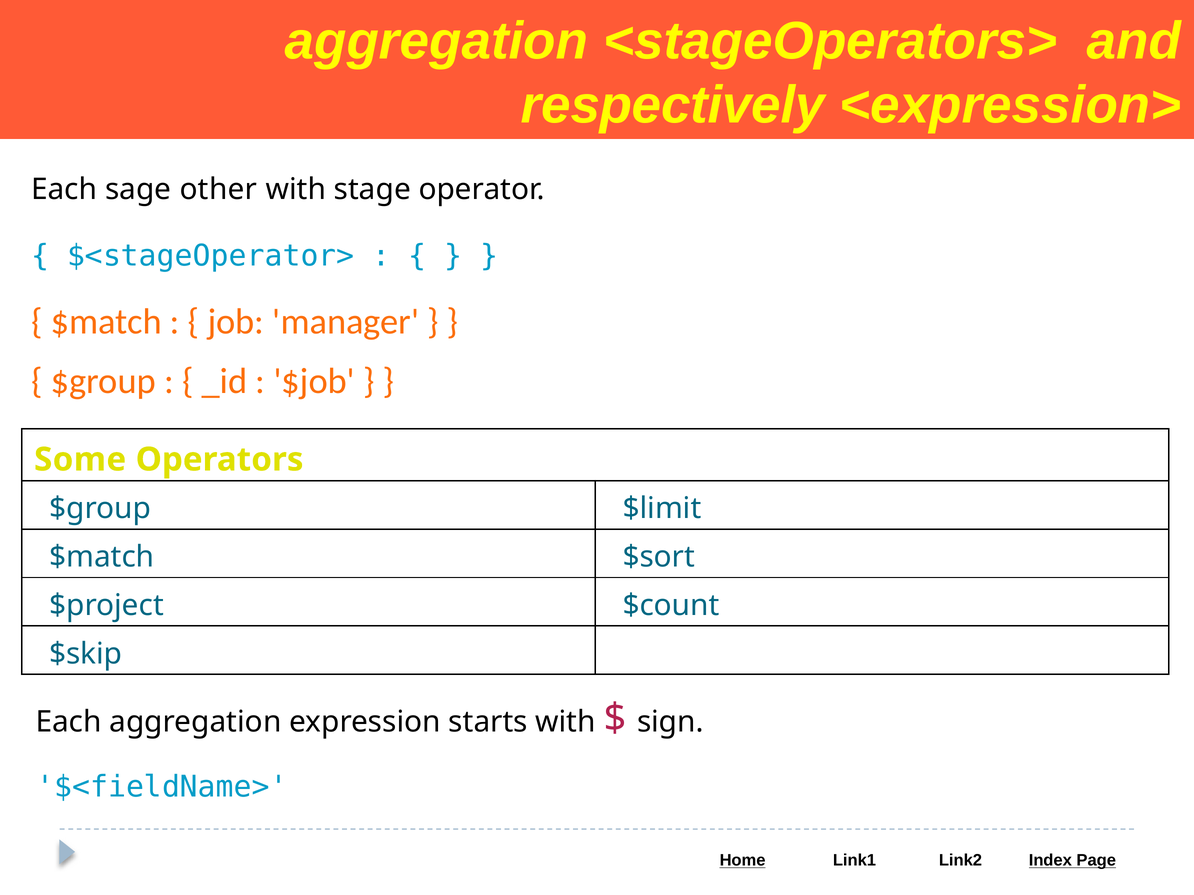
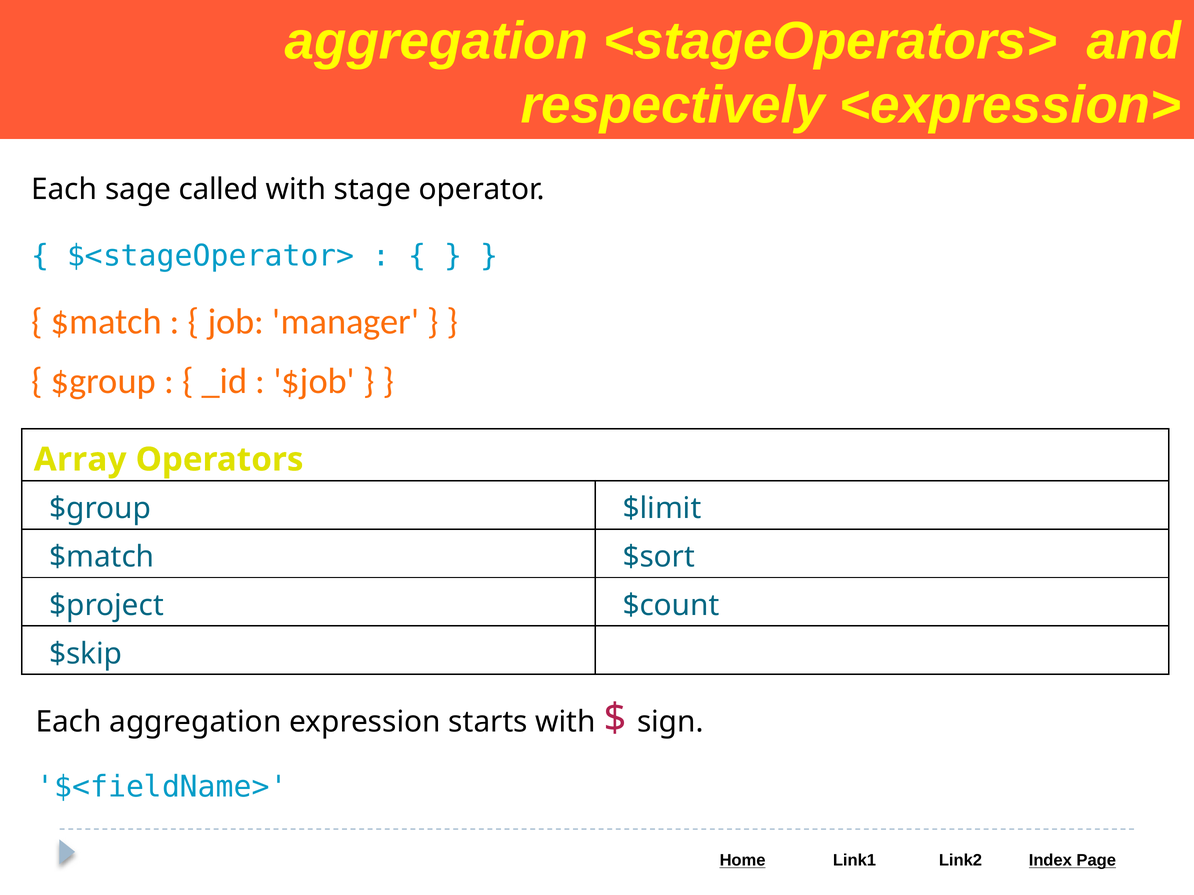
other: other -> called
Some: Some -> Array
